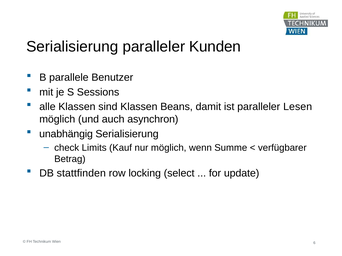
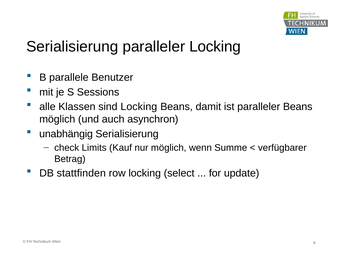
paralleler Kunden: Kunden -> Locking
sind Klassen: Klassen -> Locking
paralleler Lesen: Lesen -> Beans
